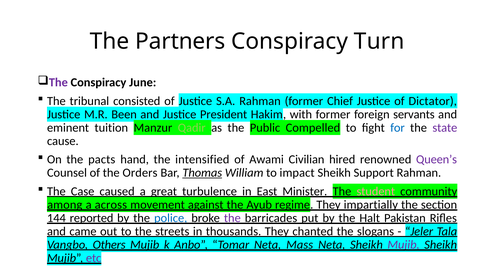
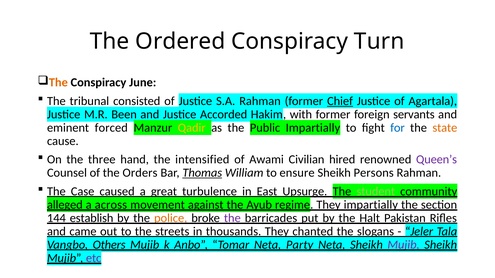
Partners: Partners -> Ordered
The at (58, 83) colour: purple -> orange
Chief underline: none -> present
Dictator: Dictator -> Agartala
President: President -> Accorded
tuition: tuition -> forced
Qadir colour: light green -> yellow
Public Compelled: Compelled -> Impartially
state colour: purple -> orange
pacts: pacts -> three
impact: impact -> ensure
Support: Support -> Persons
Minister: Minister -> Upsurge
student colour: pink -> light green
among: among -> alleged
reported: reported -> establish
police colour: blue -> orange
Mass: Mass -> Party
